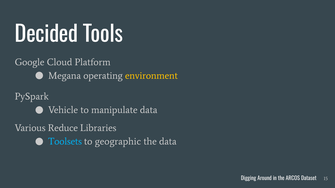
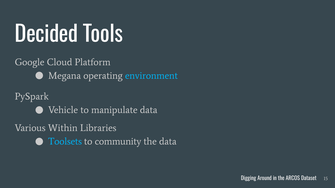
environment colour: yellow -> light blue
Reduce: Reduce -> Within
geographic: geographic -> community
